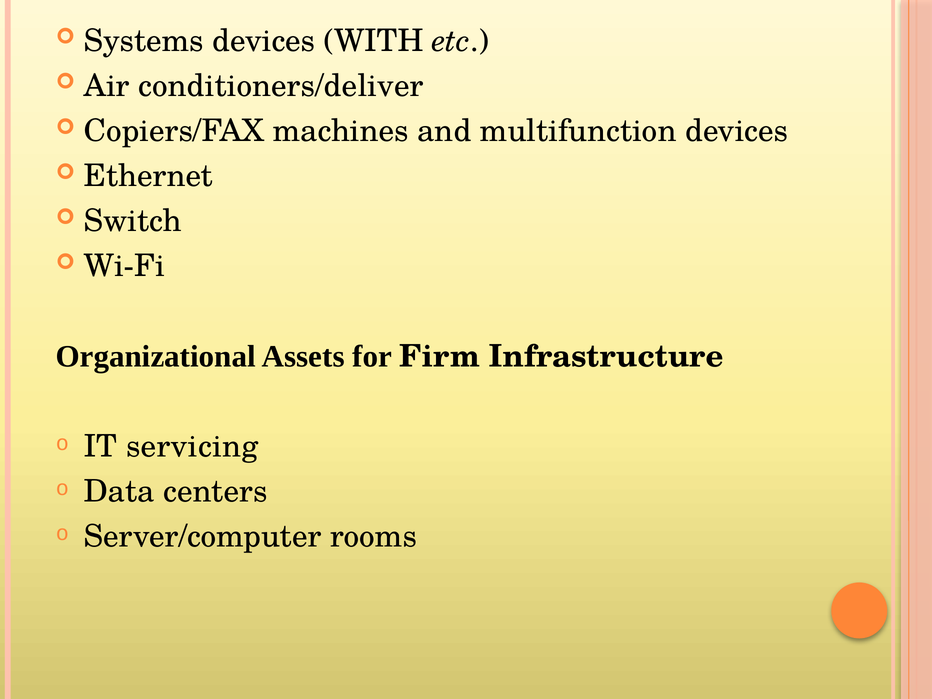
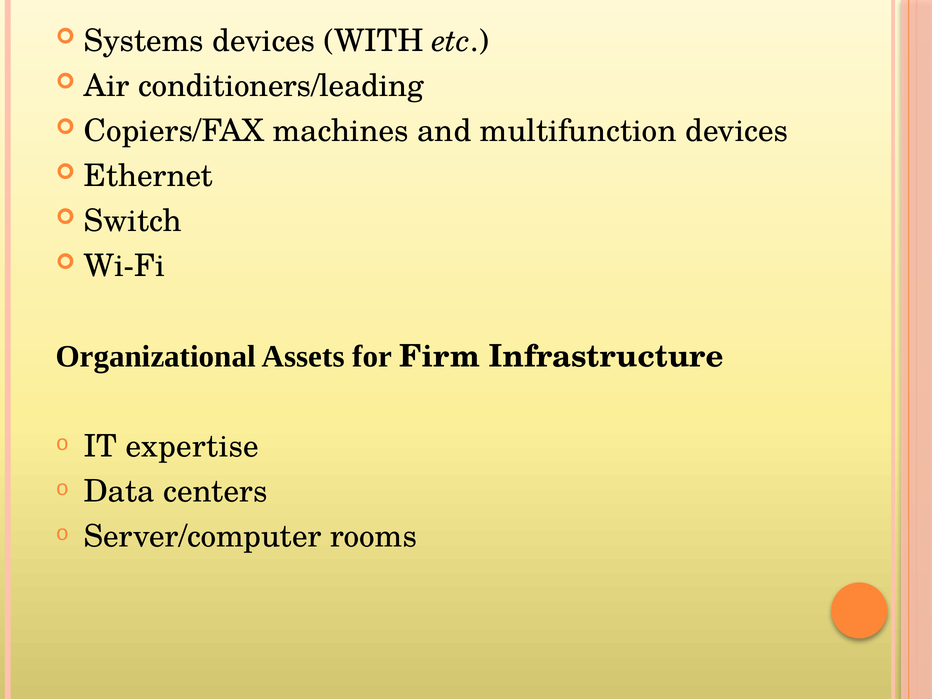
conditioners/deliver: conditioners/deliver -> conditioners/leading
servicing: servicing -> expertise
